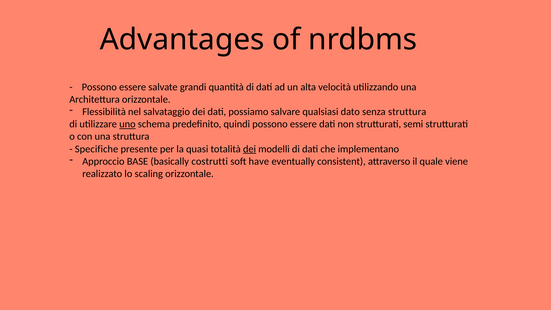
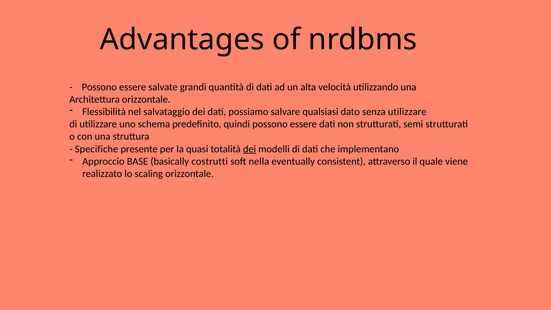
senza struttura: struttura -> utilizzare
uno underline: present -> none
have: have -> nella
